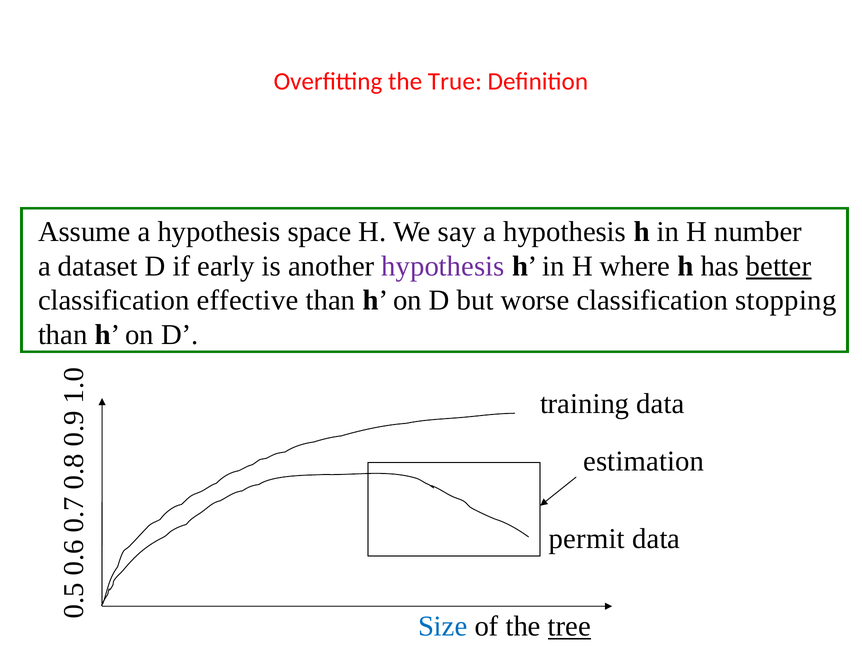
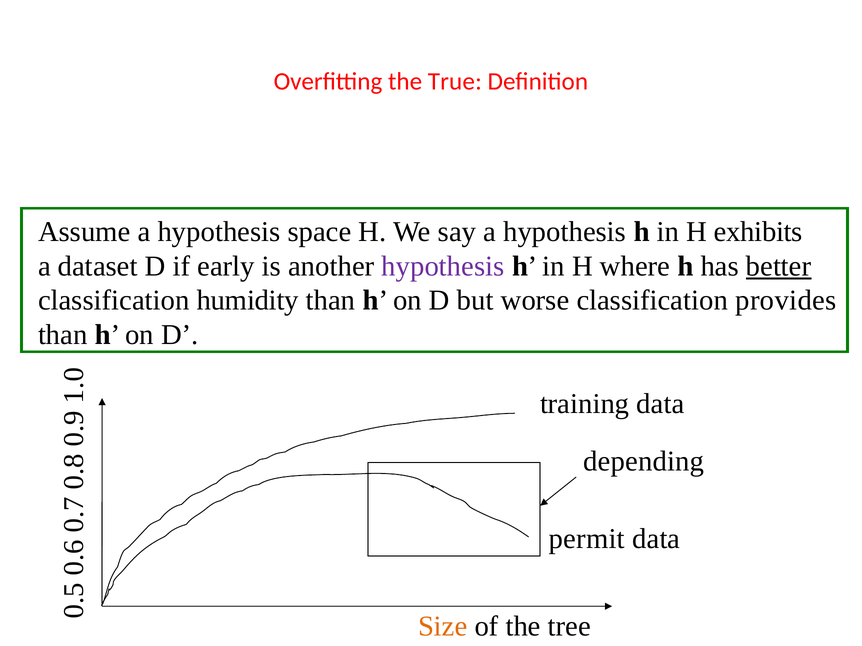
number: number -> exhibits
effective: effective -> humidity
stopping: stopping -> provides
estimation: estimation -> depending
Size colour: blue -> orange
tree underline: present -> none
